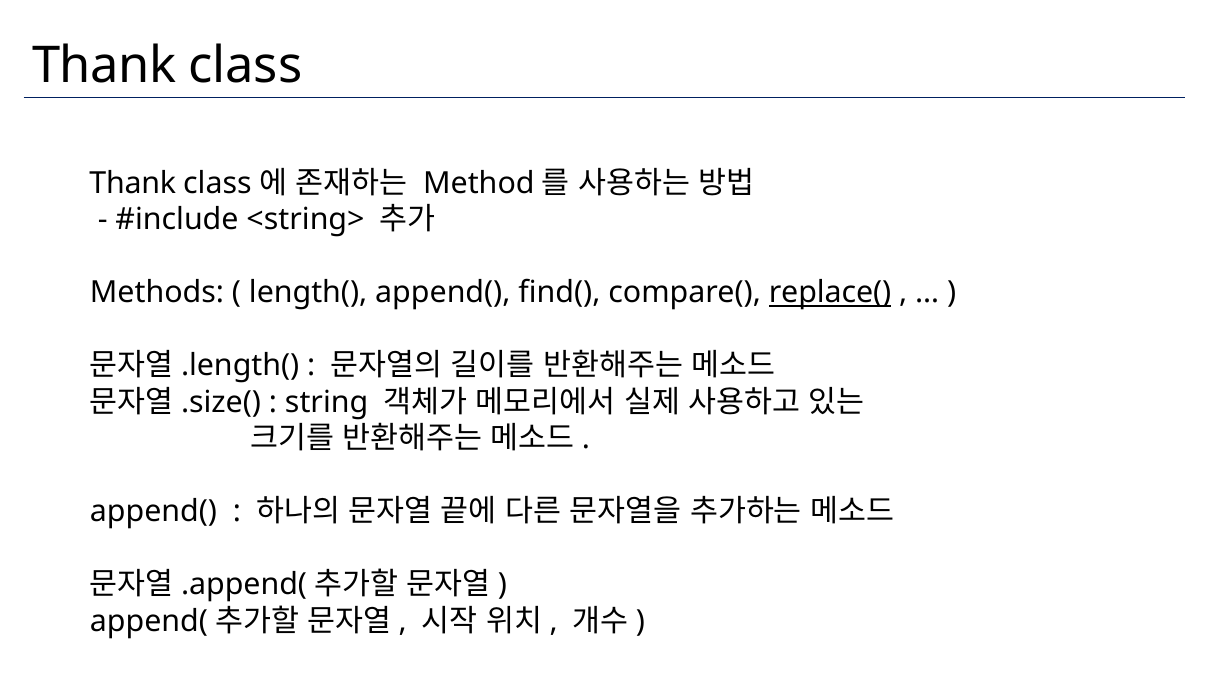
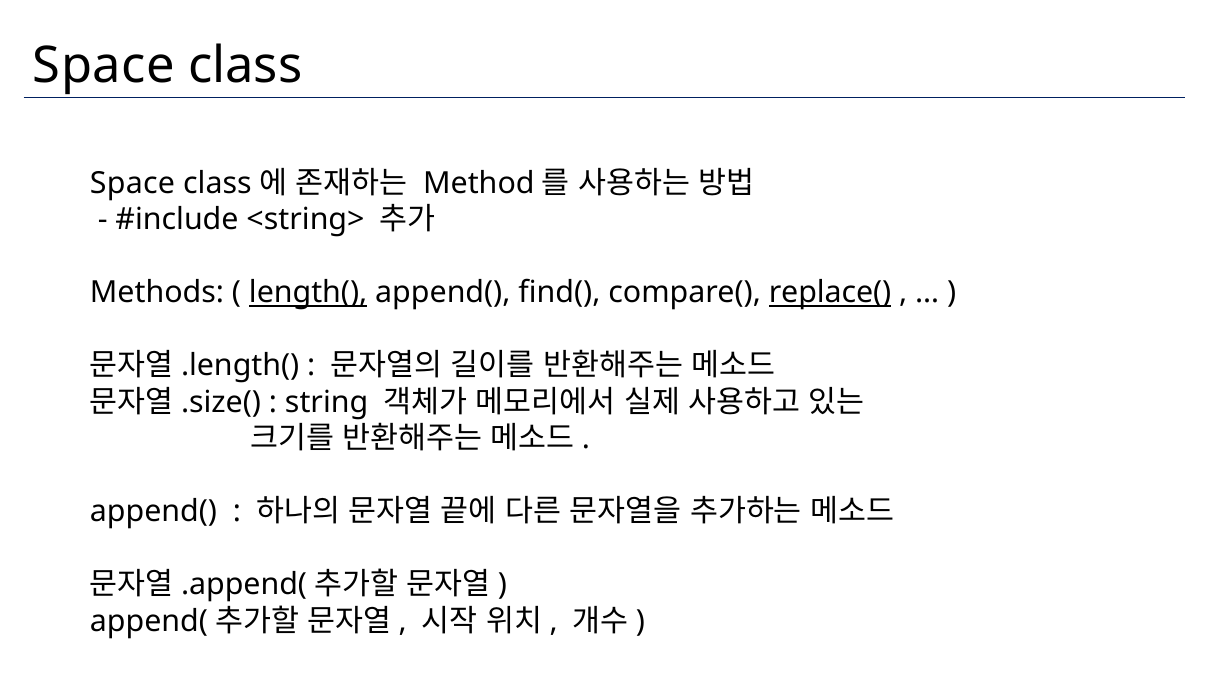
Thank at (104, 66): Thank -> Space
Thank at (133, 183): Thank -> Space
length( underline: none -> present
